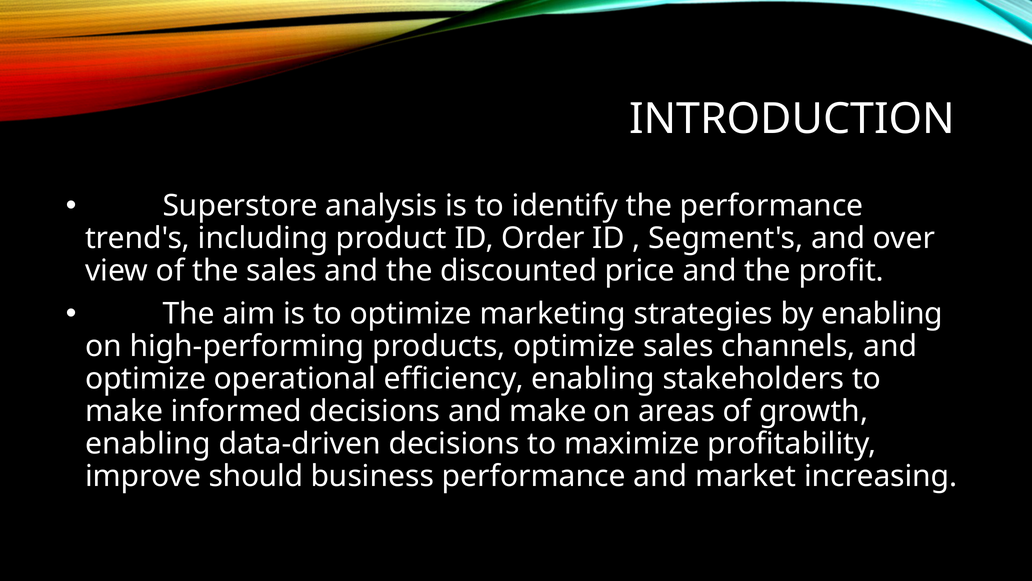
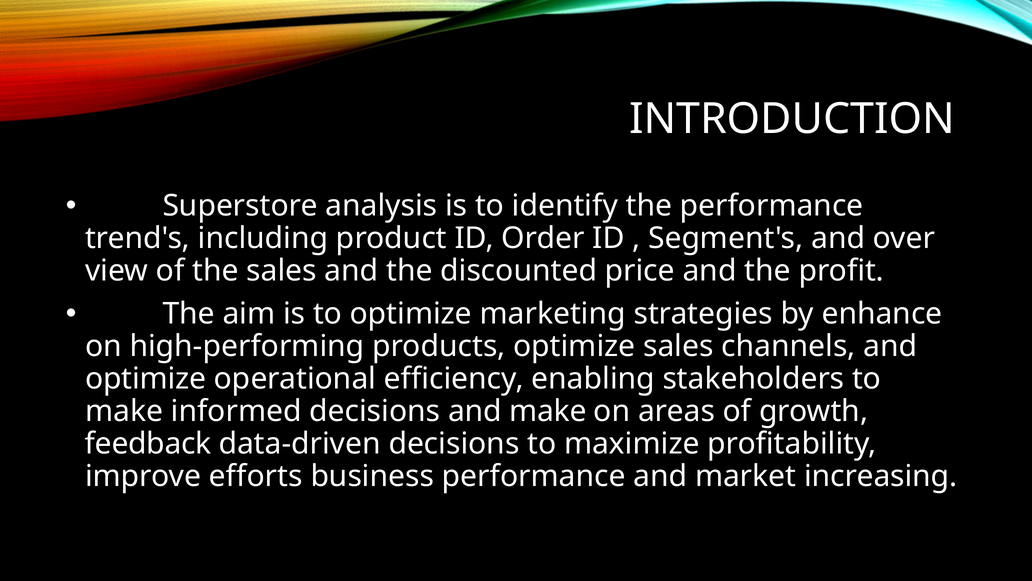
by enabling: enabling -> enhance
enabling at (148, 444): enabling -> feedback
should: should -> efforts
